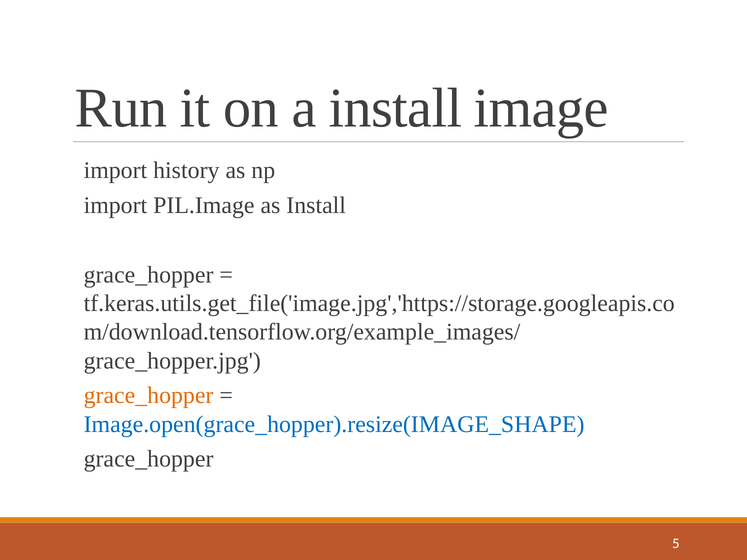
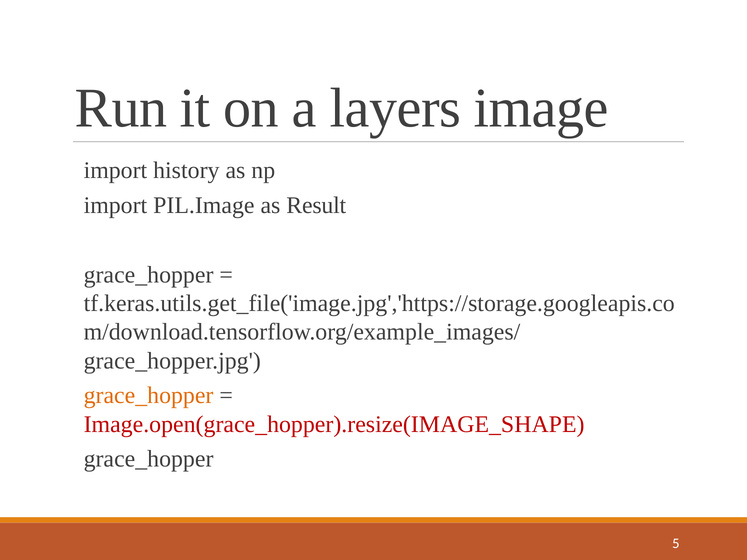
a install: install -> layers
as Install: Install -> Result
Image.open(grace_hopper).resize(IMAGE_SHAPE colour: blue -> red
